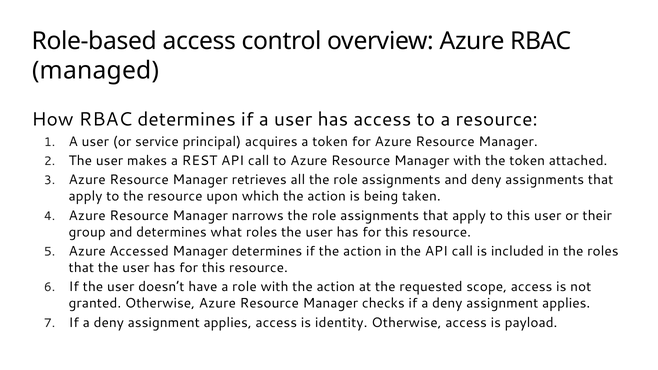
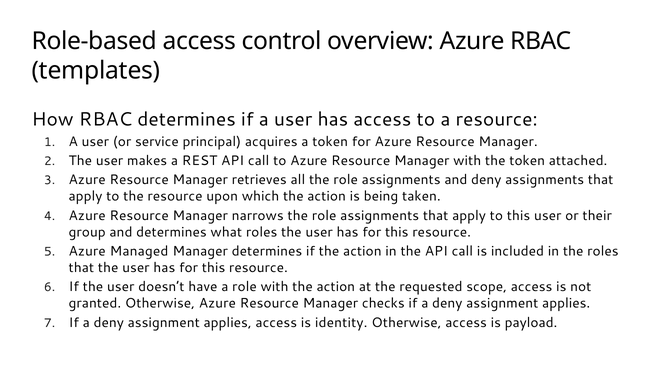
managed: managed -> templates
Accessed: Accessed -> Managed
